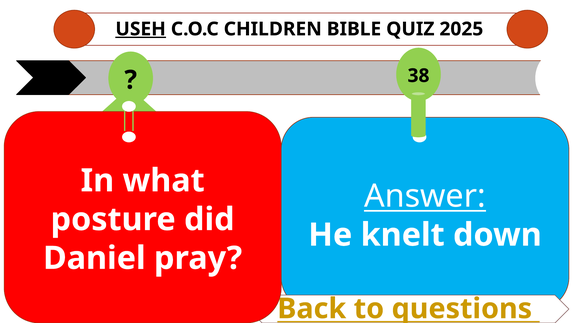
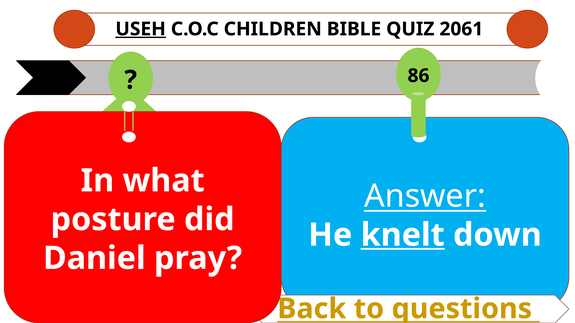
2025: 2025 -> 2061
38: 38 -> 86
knelt underline: none -> present
